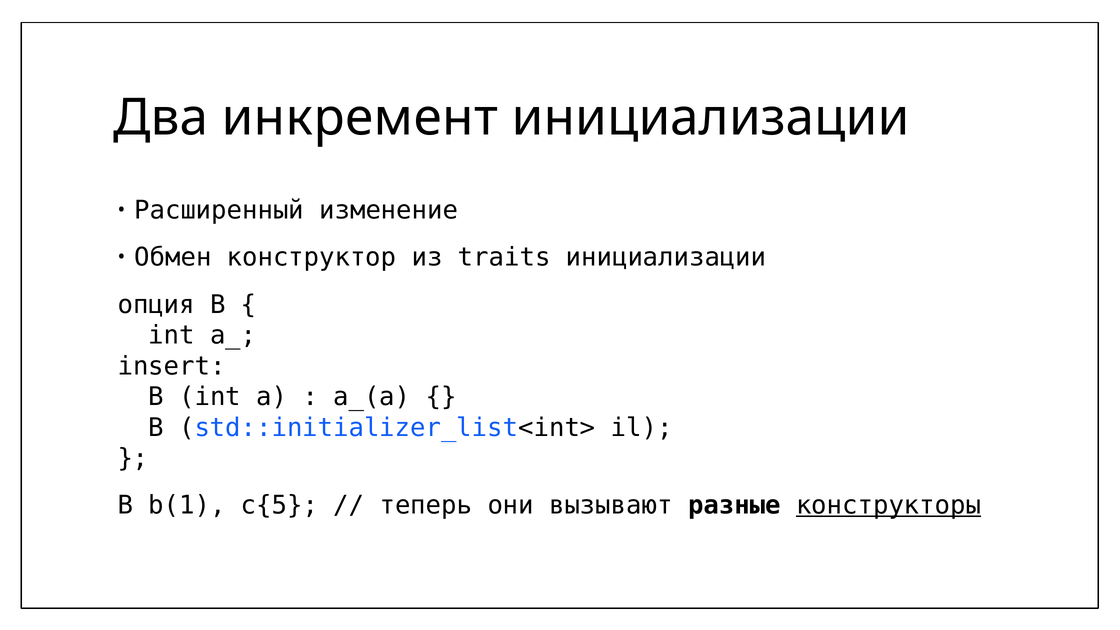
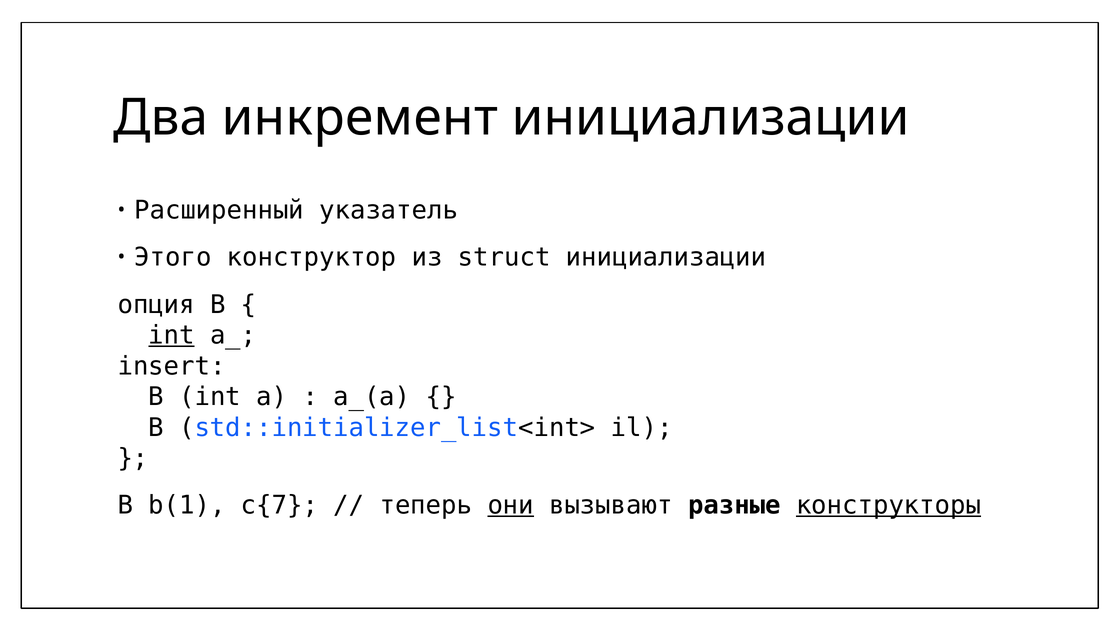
изменение: изменение -> указатель
Обмен: Обмен -> Этого
traits: traits -> struct
int at (172, 335) underline: none -> present
c{5: c{5 -> c{7
они underline: none -> present
